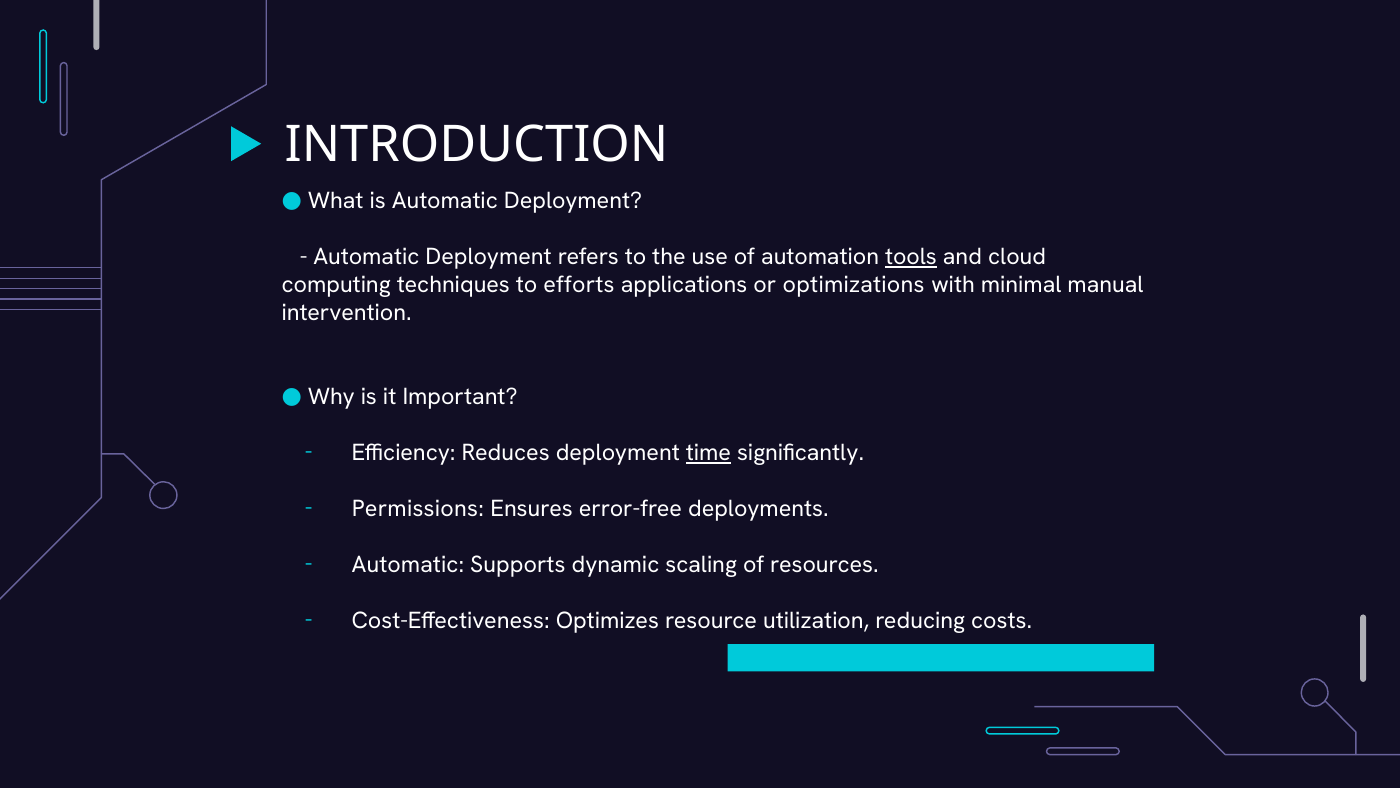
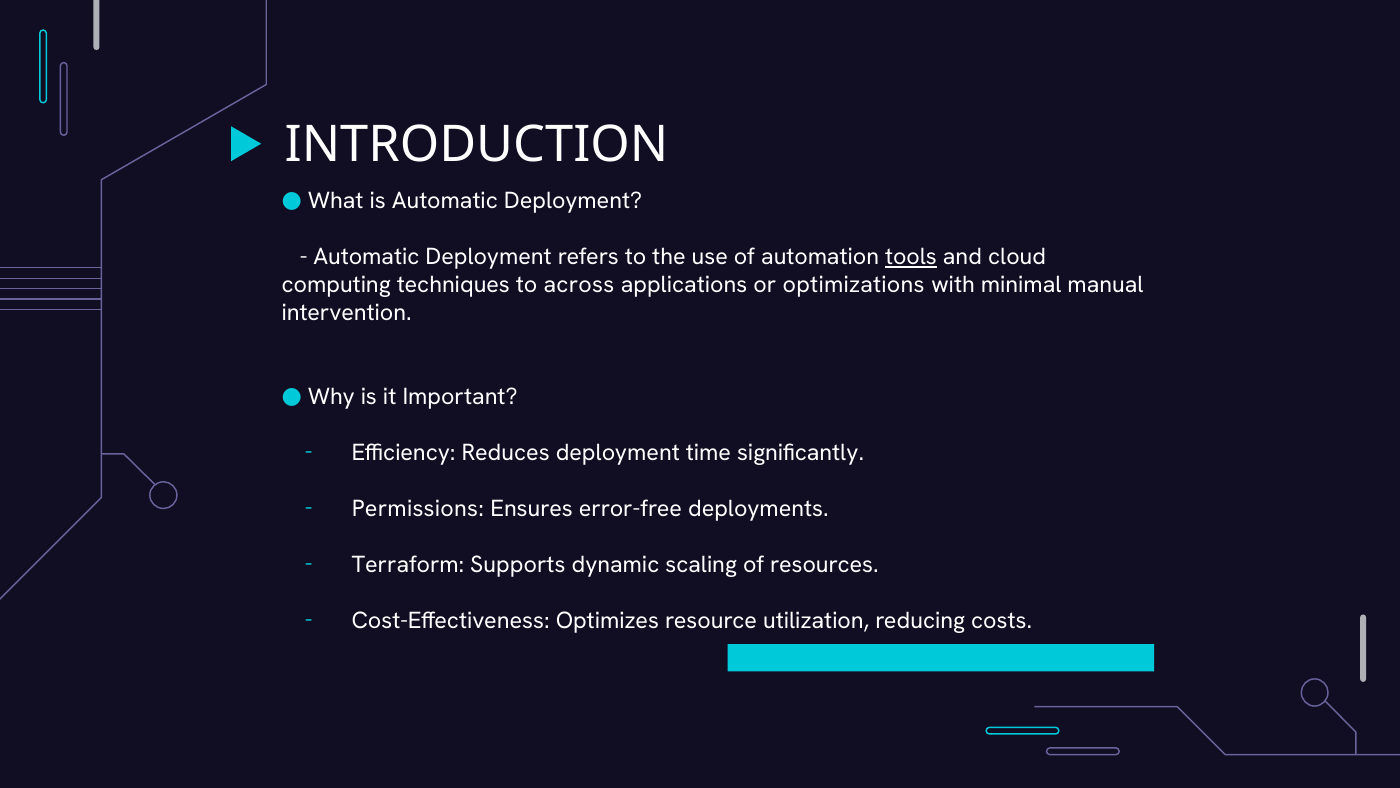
efforts: efforts -> across
time underline: present -> none
Automatic at (408, 565): Automatic -> Terraform
